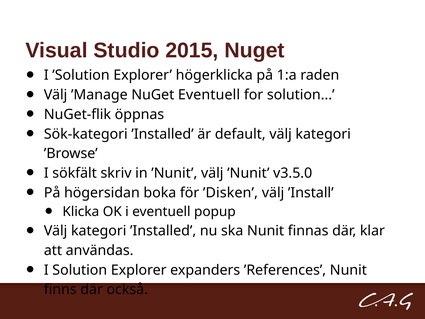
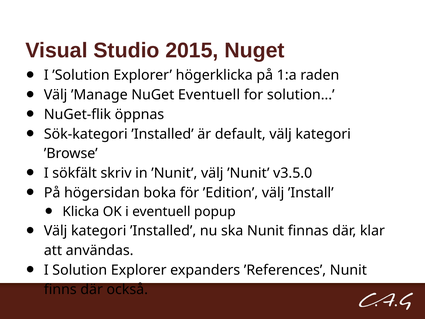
’Disken: ’Disken -> ’Edition
